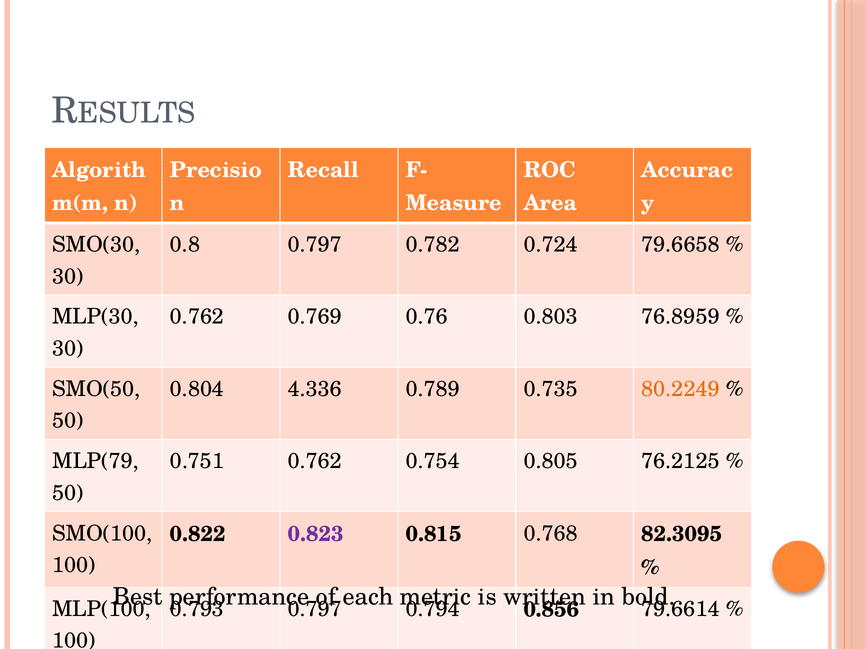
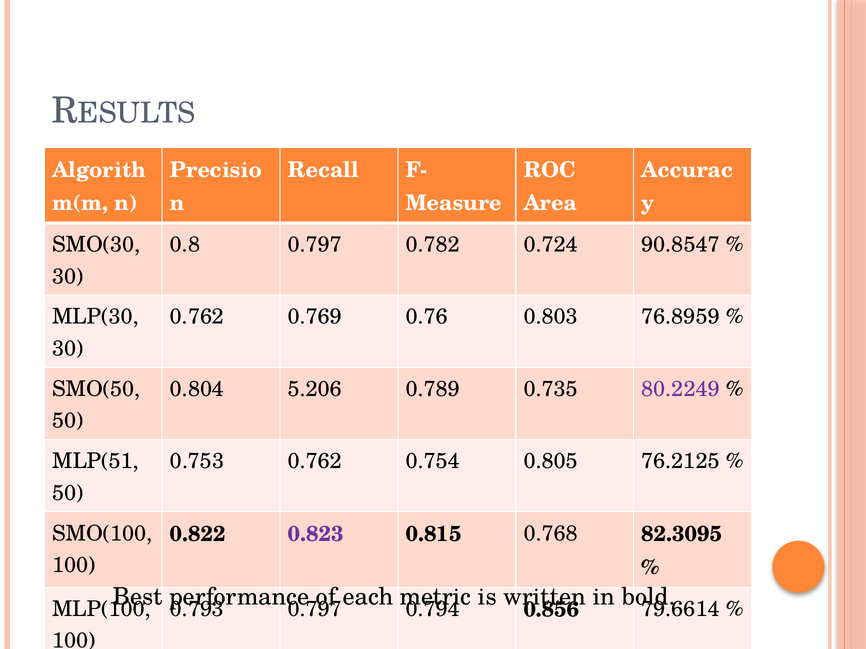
79.6658: 79.6658 -> 90.8547
4.336: 4.336 -> 5.206
80.2249 colour: orange -> purple
MLP(79: MLP(79 -> MLP(51
0.751: 0.751 -> 0.753
